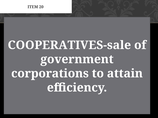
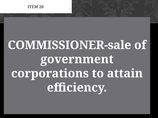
COOPERATIVES-sale: COOPERATIVES-sale -> COMMISSIONER-sale
